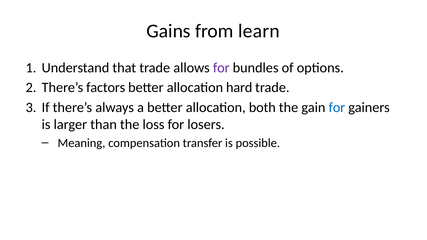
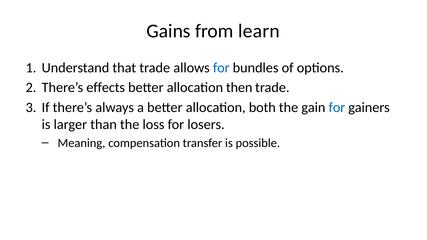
for at (221, 68) colour: purple -> blue
factors: factors -> effects
hard: hard -> then
